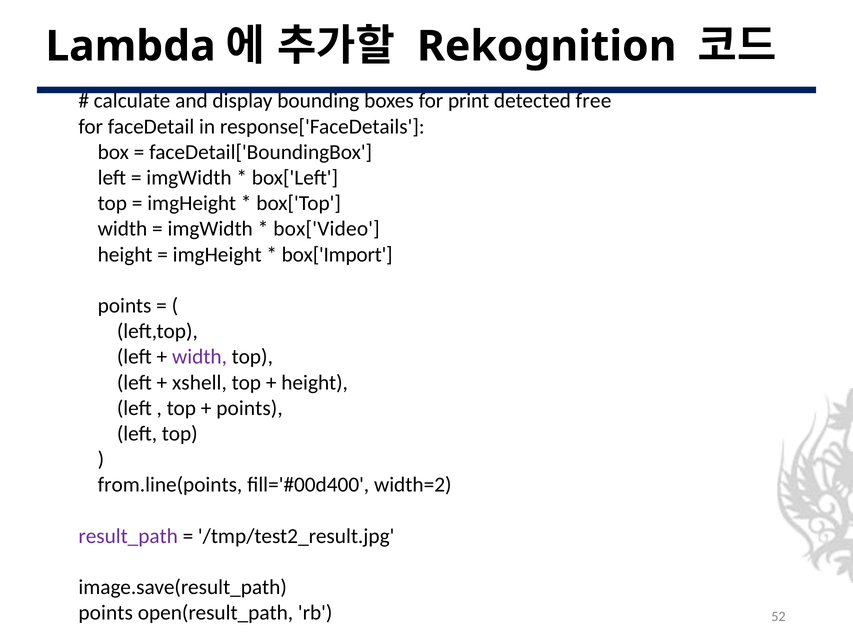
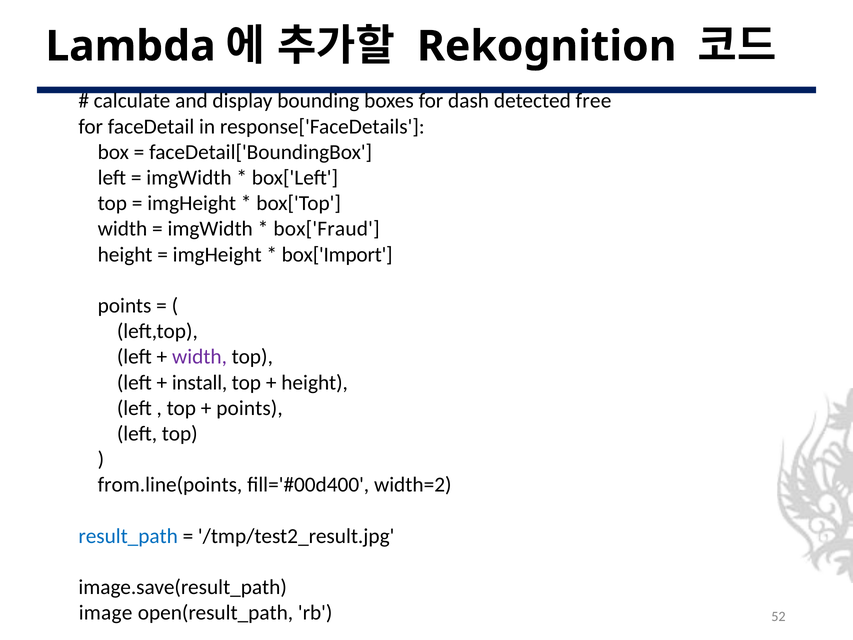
print: print -> dash
box['Video: box['Video -> box['Fraud
xshell: xshell -> install
result_path colour: purple -> blue
points at (106, 613): points -> image
